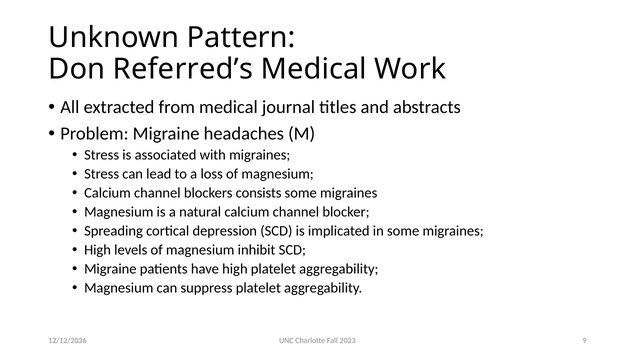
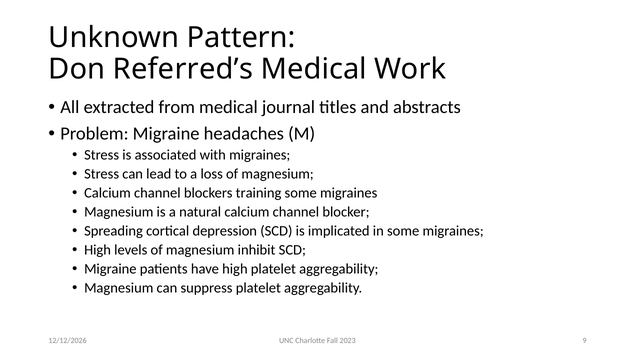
consists: consists -> training
